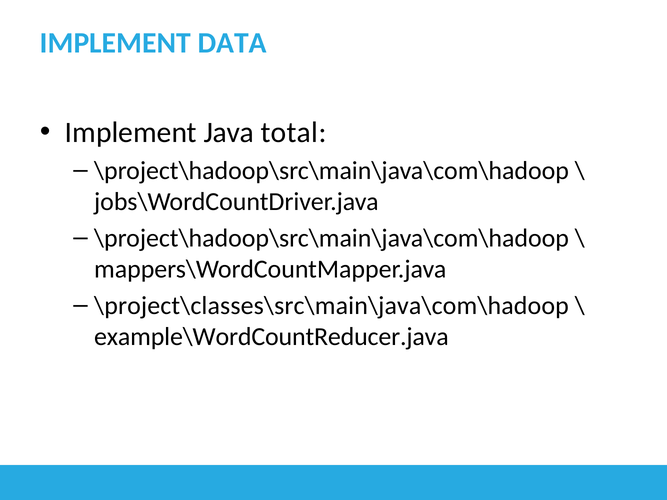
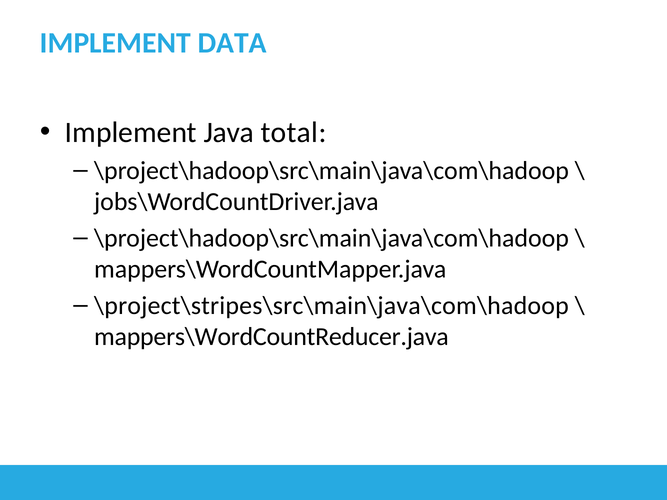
\project\classes\src\main\java\com\hadoop: \project\classes\src\main\java\com\hadoop -> \project\stripes\src\main\java\com\hadoop
example\WordCountReducer.java: example\WordCountReducer.java -> mappers\WordCountReducer.java
